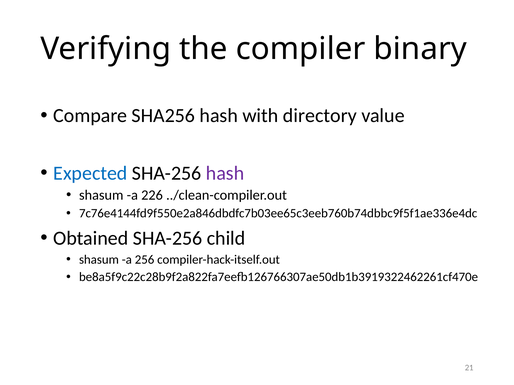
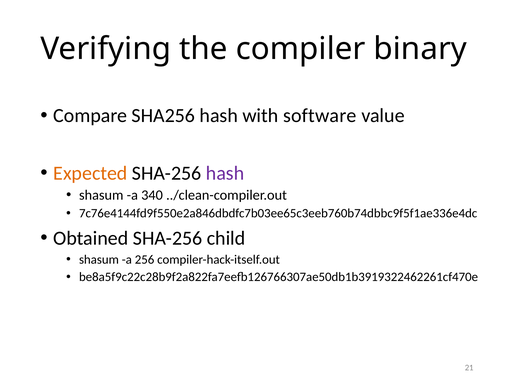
directory: directory -> software
Expected colour: blue -> orange
226: 226 -> 340
